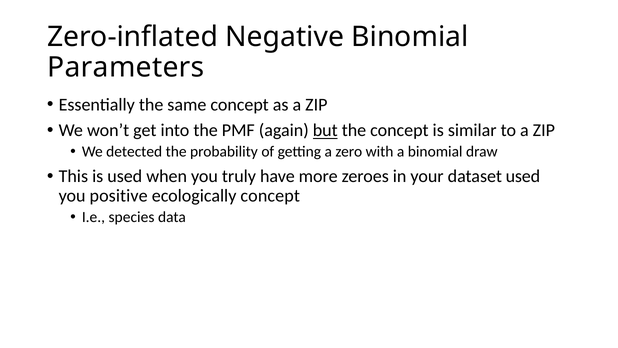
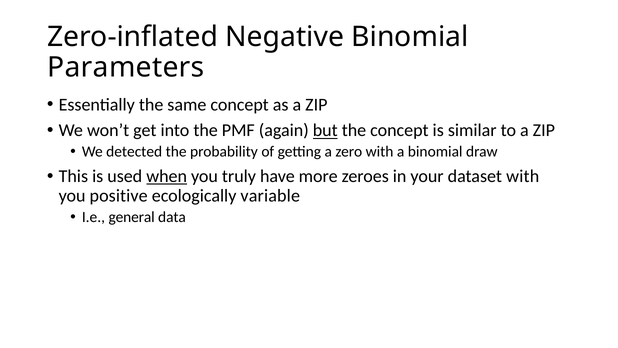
when underline: none -> present
dataset used: used -> with
ecologically concept: concept -> variable
species: species -> general
